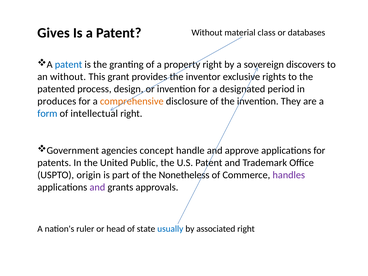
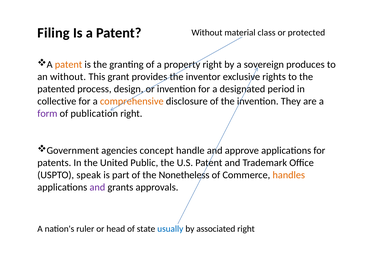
Gives: Gives -> Filing
databases: databases -> protected
patent at (69, 65) colour: blue -> orange
discovers: discovers -> produces
produces: produces -> collective
form colour: blue -> purple
intellectual: intellectual -> publication
origin: origin -> speak
handles colour: purple -> orange
